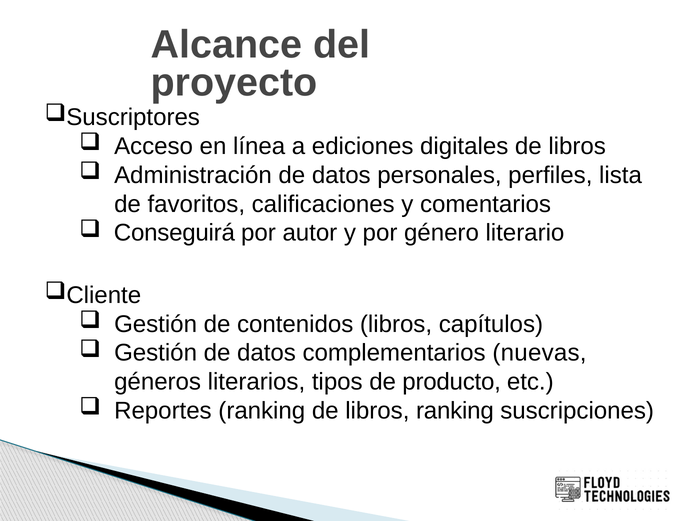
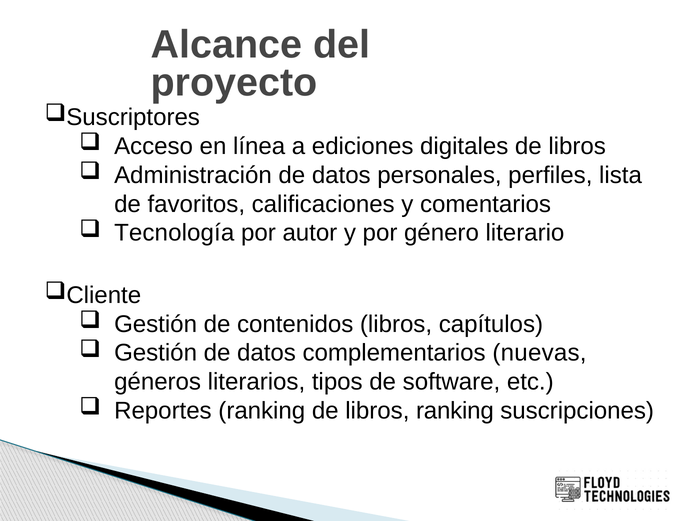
Conseguirá: Conseguirá -> Tecnología
producto: producto -> software
